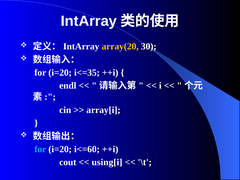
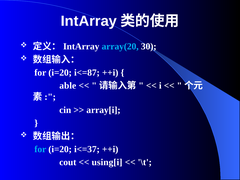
array(20 colour: yellow -> light blue
i<=35: i<=35 -> i<=87
endl: endl -> able
i<=60: i<=60 -> i<=37
